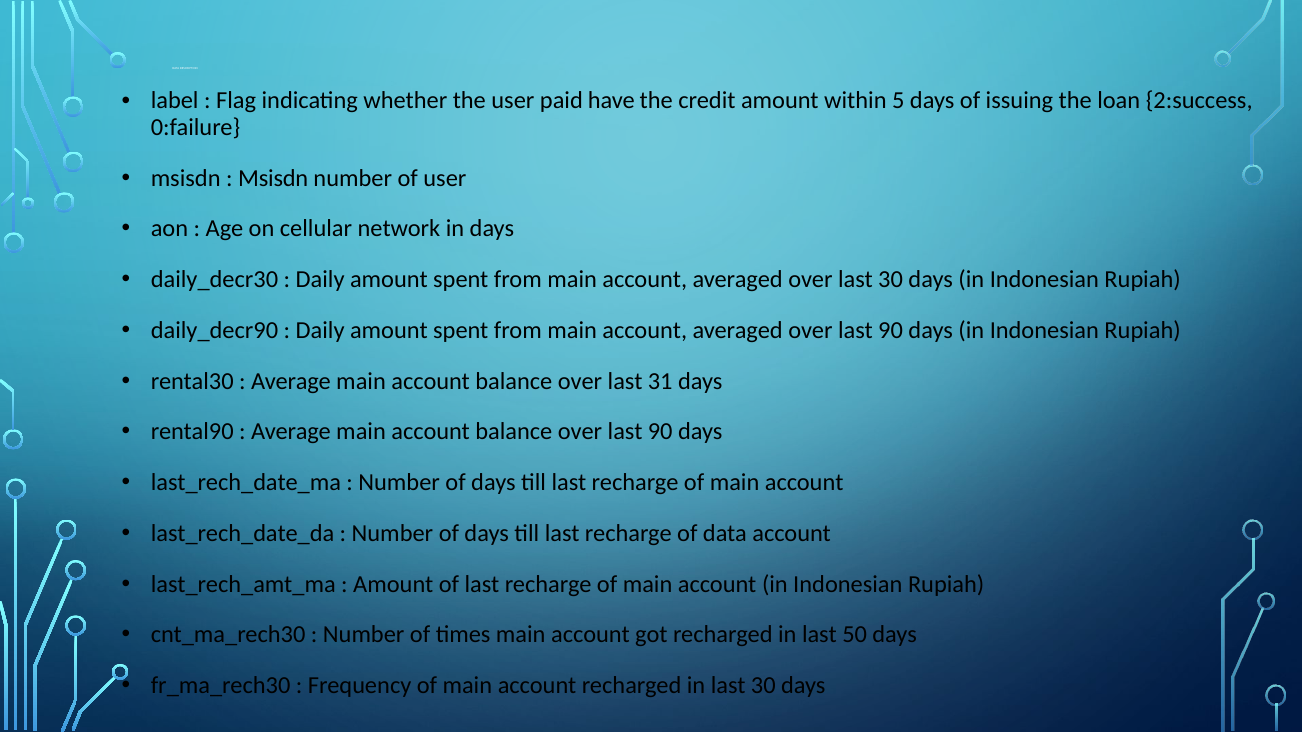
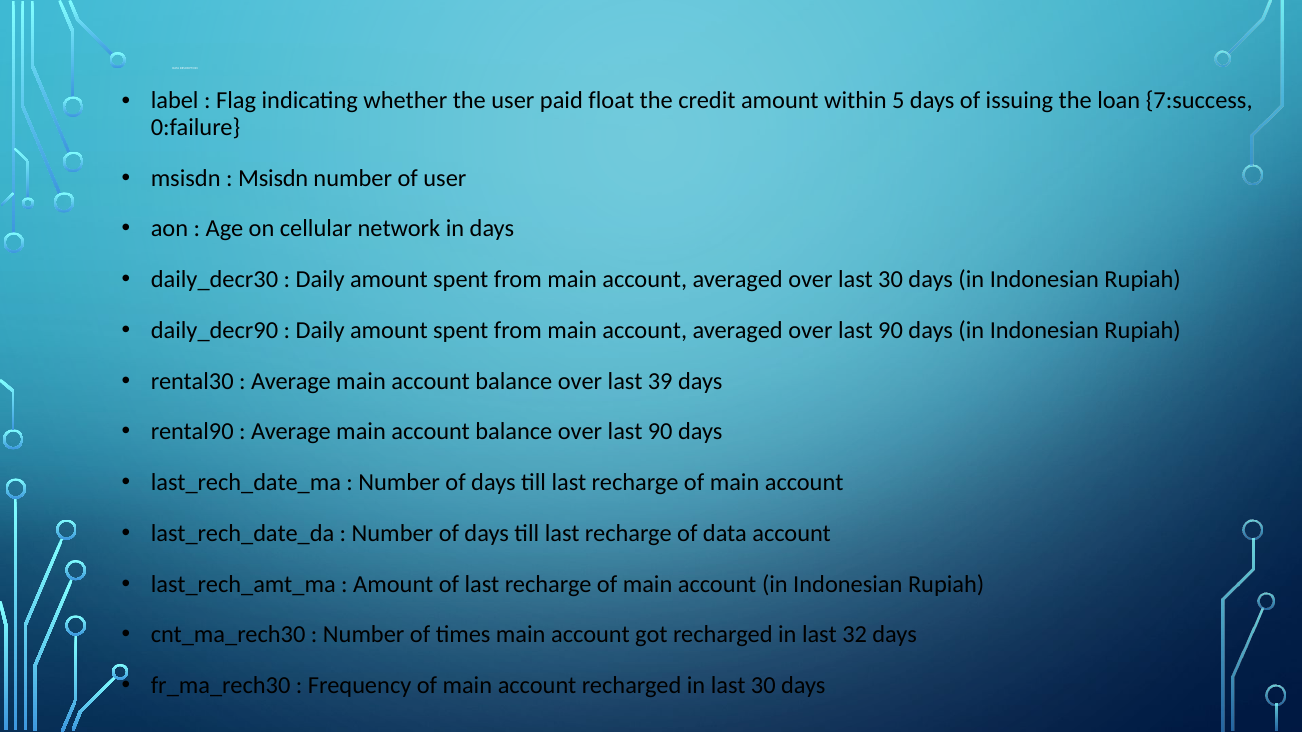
have: have -> float
2:success: 2:success -> 7:success
31: 31 -> 39
50: 50 -> 32
